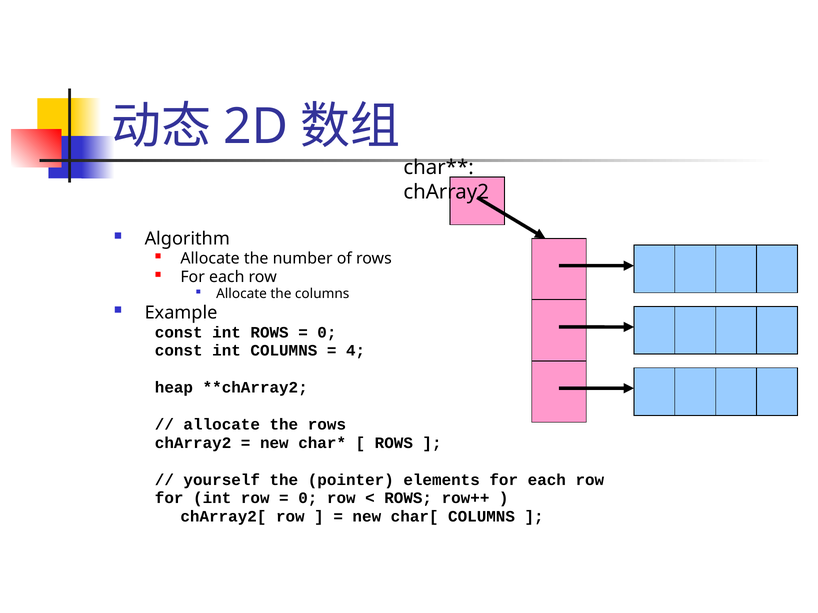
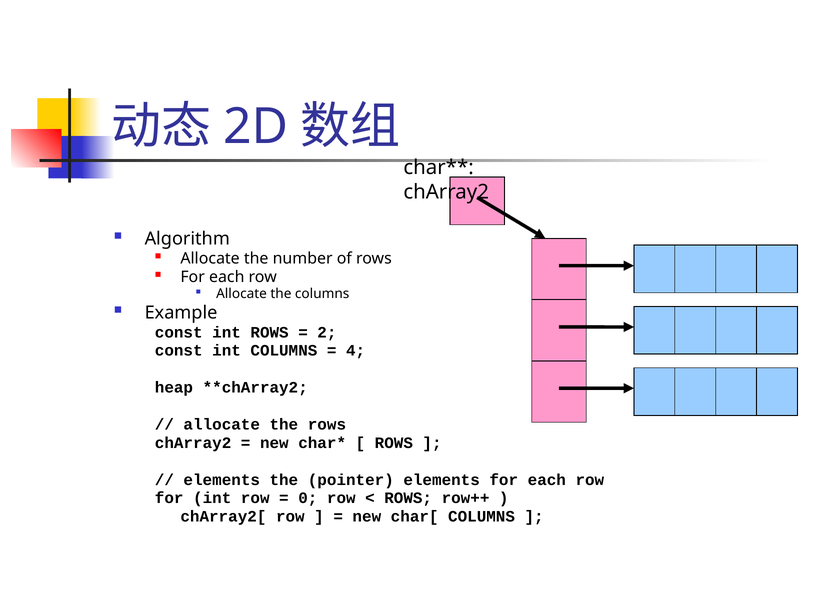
0 at (327, 333): 0 -> 2
yourself at (222, 480): yourself -> elements
